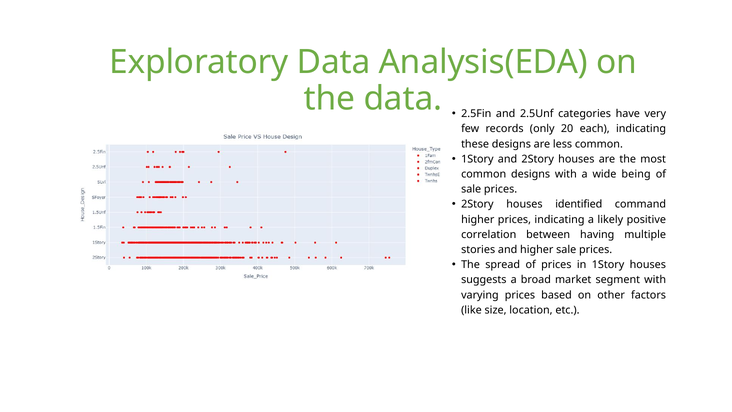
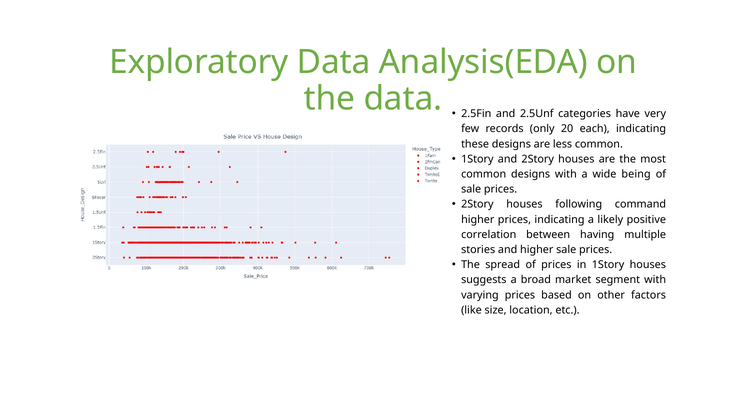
identified: identified -> following
